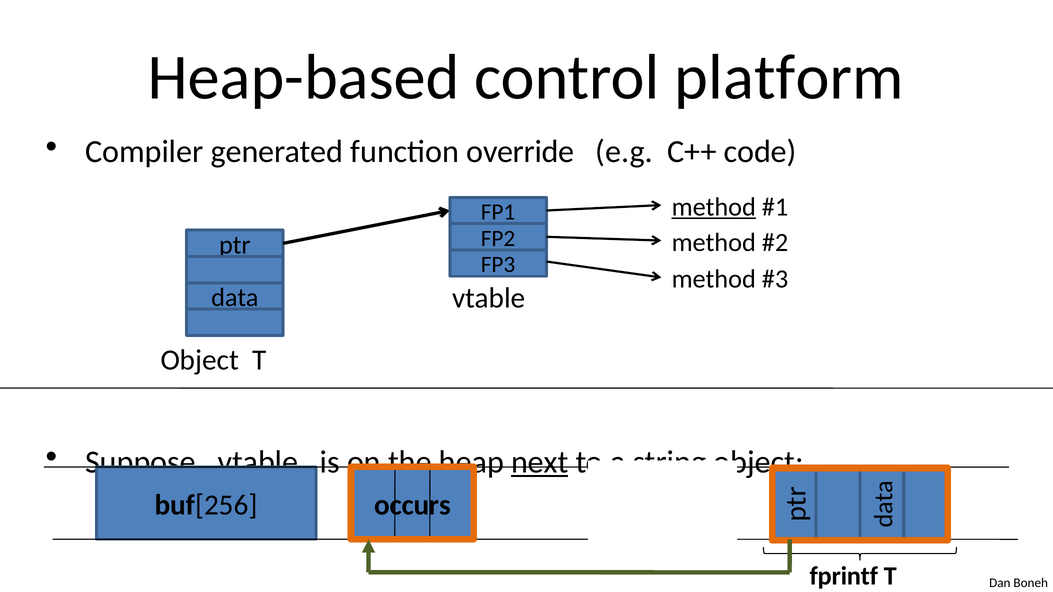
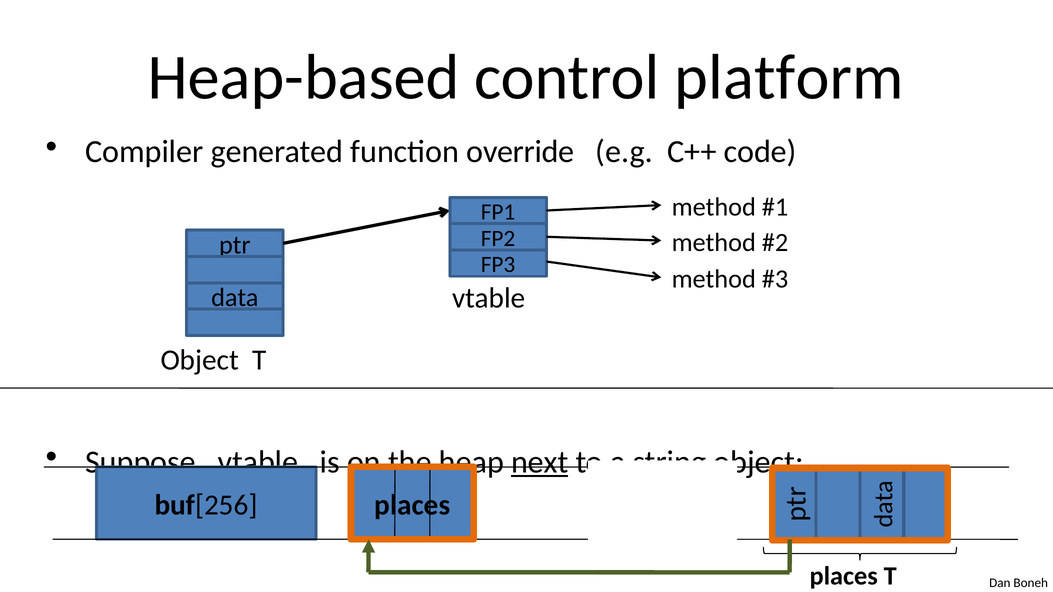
method at (714, 207) underline: present -> none
occurs at (413, 505): occurs -> places
fprintf at (844, 577): fprintf -> places
